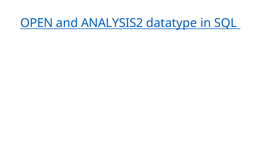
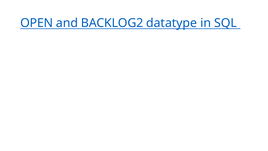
ANALYSIS2: ANALYSIS2 -> BACKLOG2
